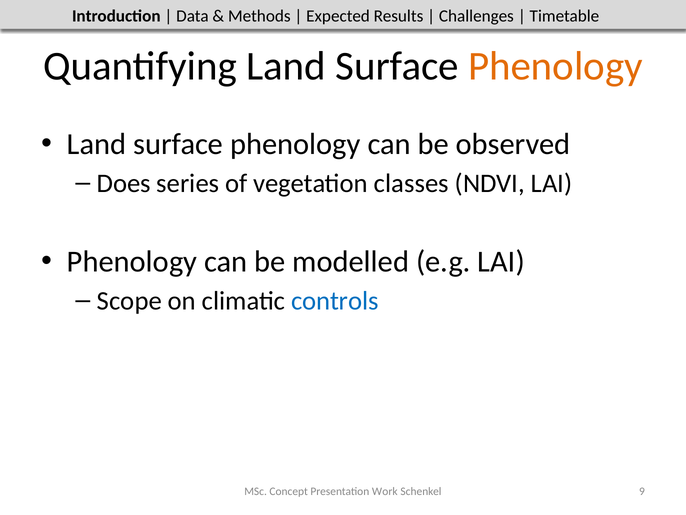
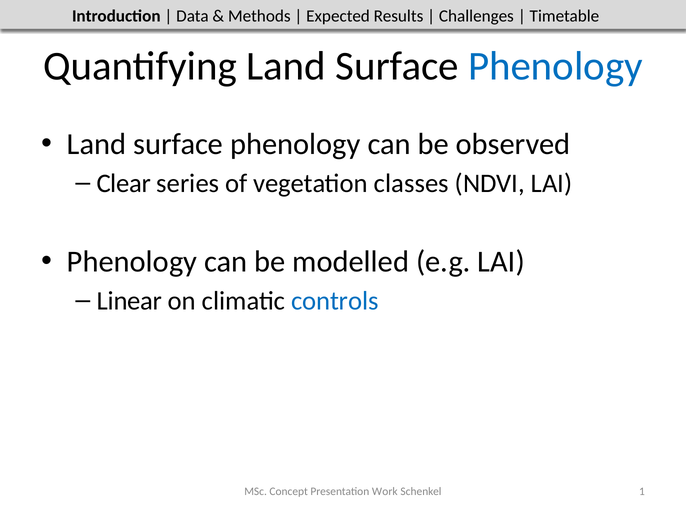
Phenology at (555, 66) colour: orange -> blue
Does: Does -> Clear
Scope: Scope -> Linear
9: 9 -> 1
